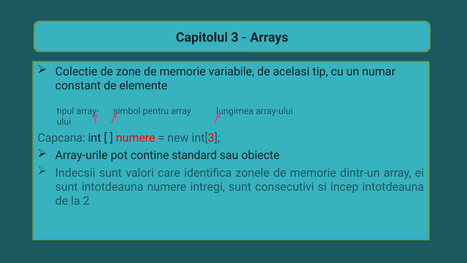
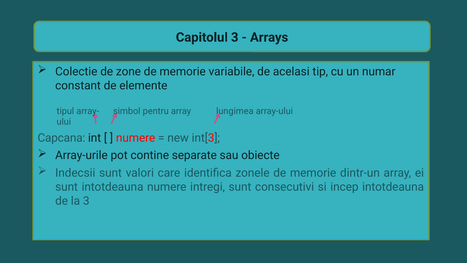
standard: standard -> separate
la 2: 2 -> 3
